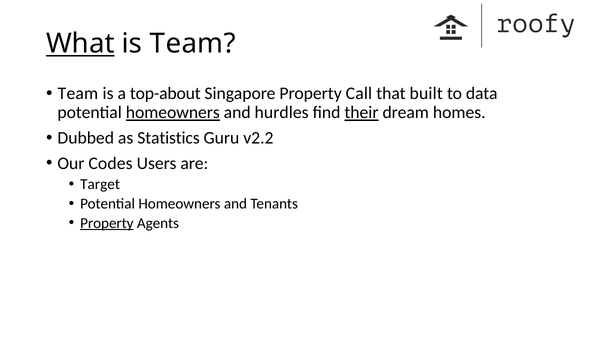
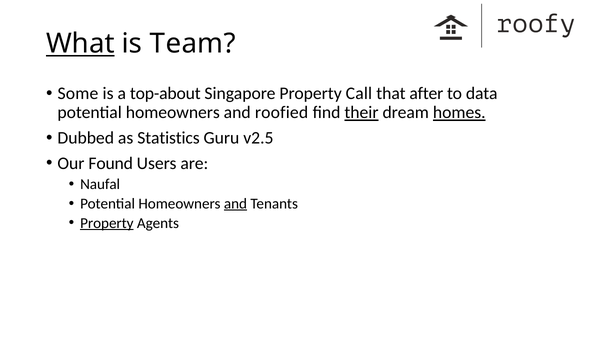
Team at (78, 94): Team -> Some
built: built -> after
homeowners at (173, 113) underline: present -> none
hurdles: hurdles -> roofied
homes underline: none -> present
v2.2: v2.2 -> v2.5
Codes: Codes -> Found
Target: Target -> Naufal
and at (235, 204) underline: none -> present
